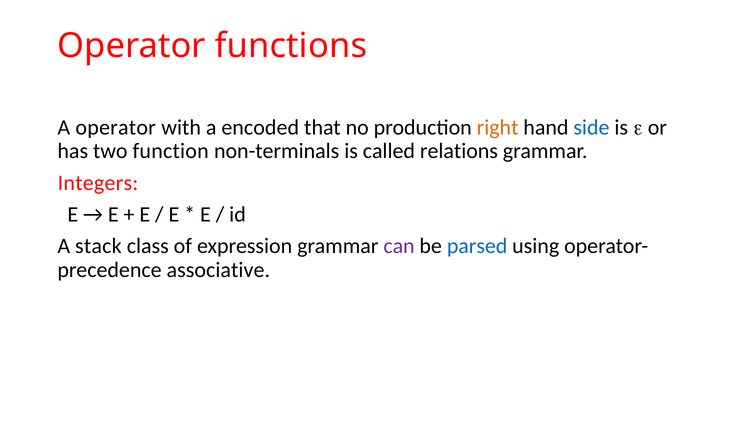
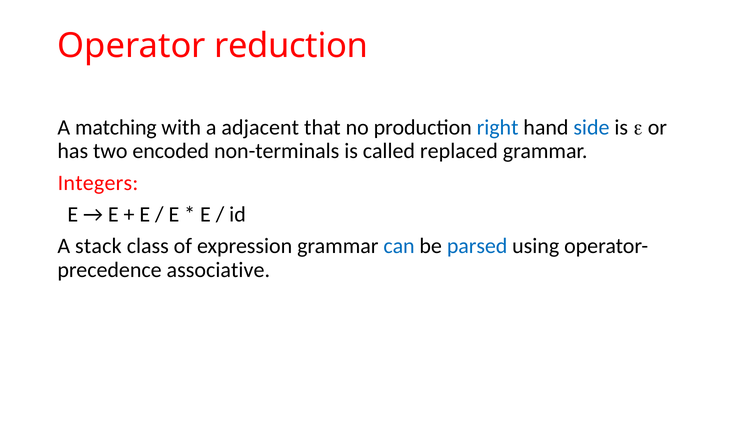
functions: functions -> reduction
A operator: operator -> matching
encoded: encoded -> adjacent
right colour: orange -> blue
function: function -> encoded
relations: relations -> replaced
can colour: purple -> blue
